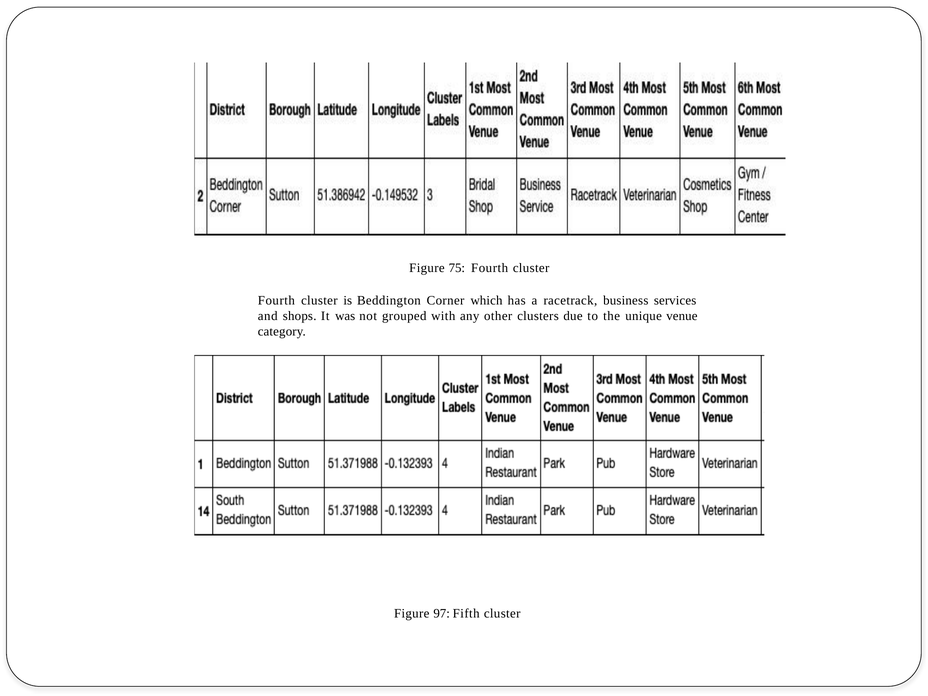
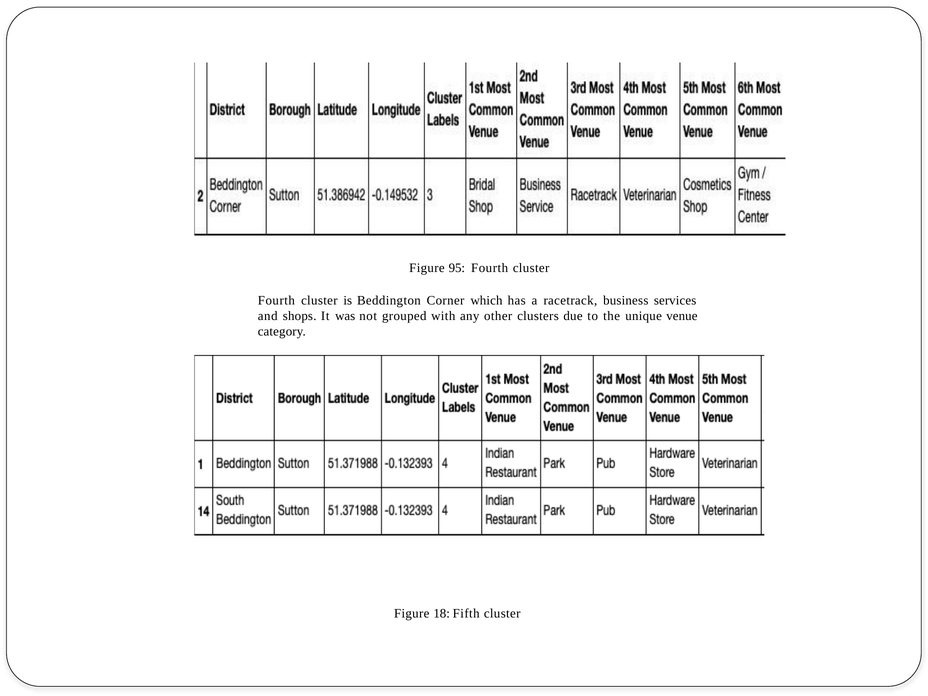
75: 75 -> 95
97: 97 -> 18
